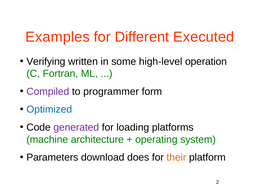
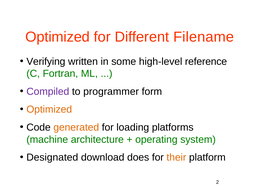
Examples at (58, 37): Examples -> Optimized
Executed: Executed -> Filename
operation: operation -> reference
Optimized at (49, 110) colour: blue -> orange
generated colour: purple -> orange
Parameters: Parameters -> Designated
